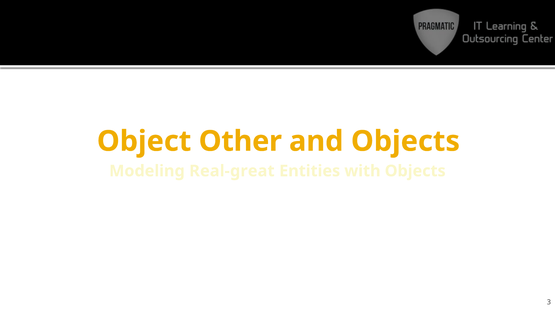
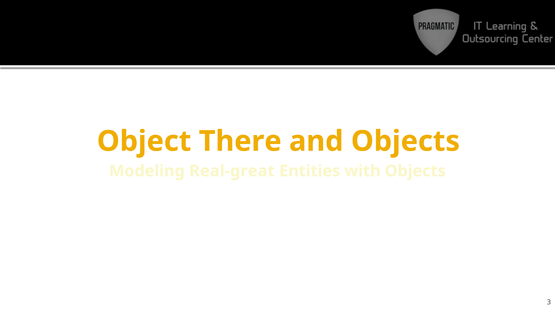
Other: Other -> There
